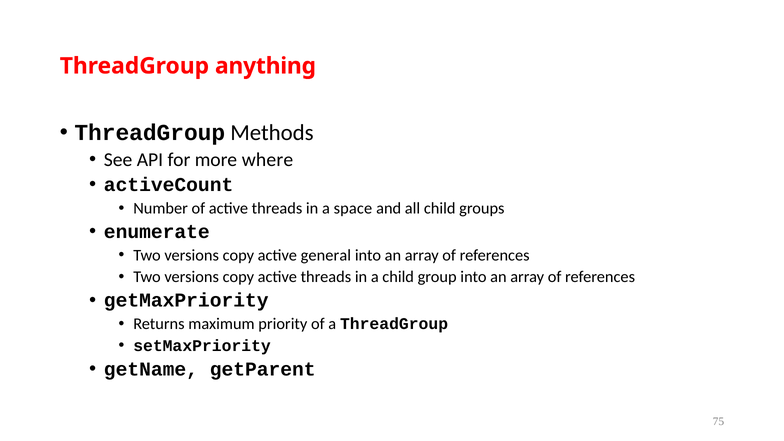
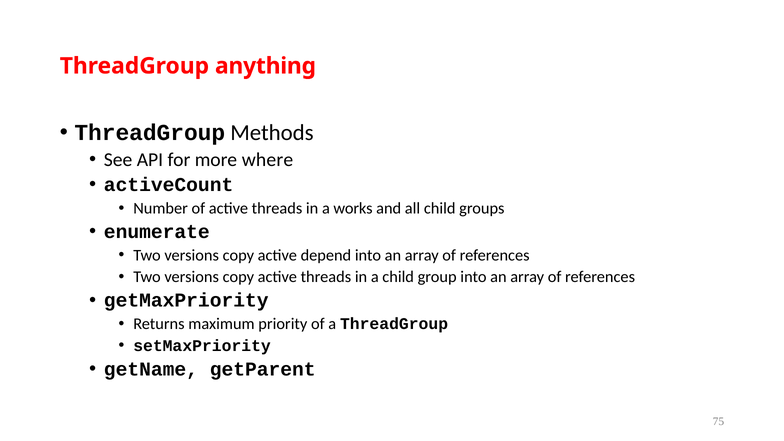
space: space -> works
general: general -> depend
